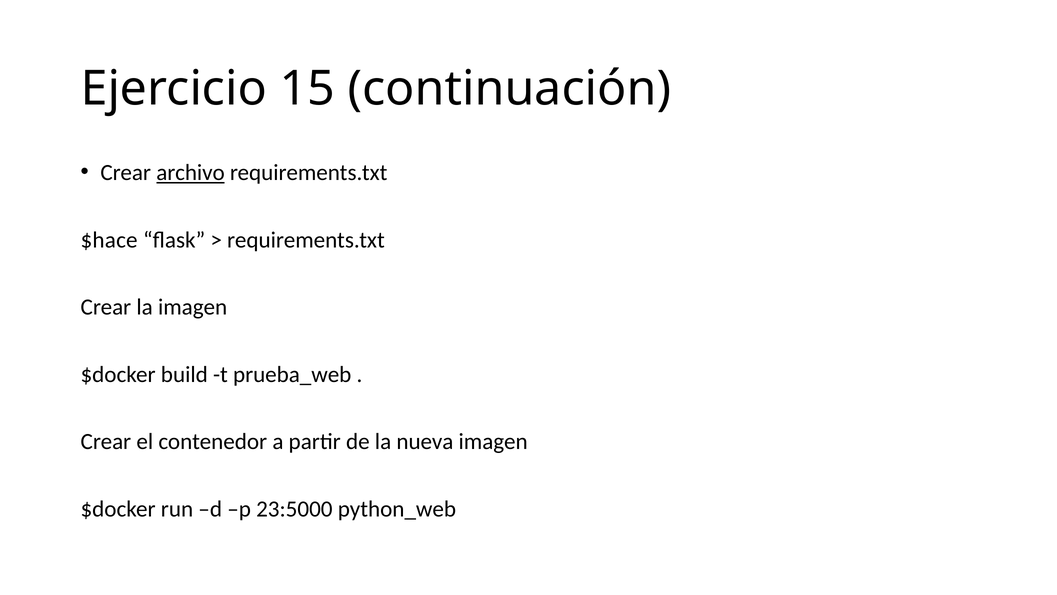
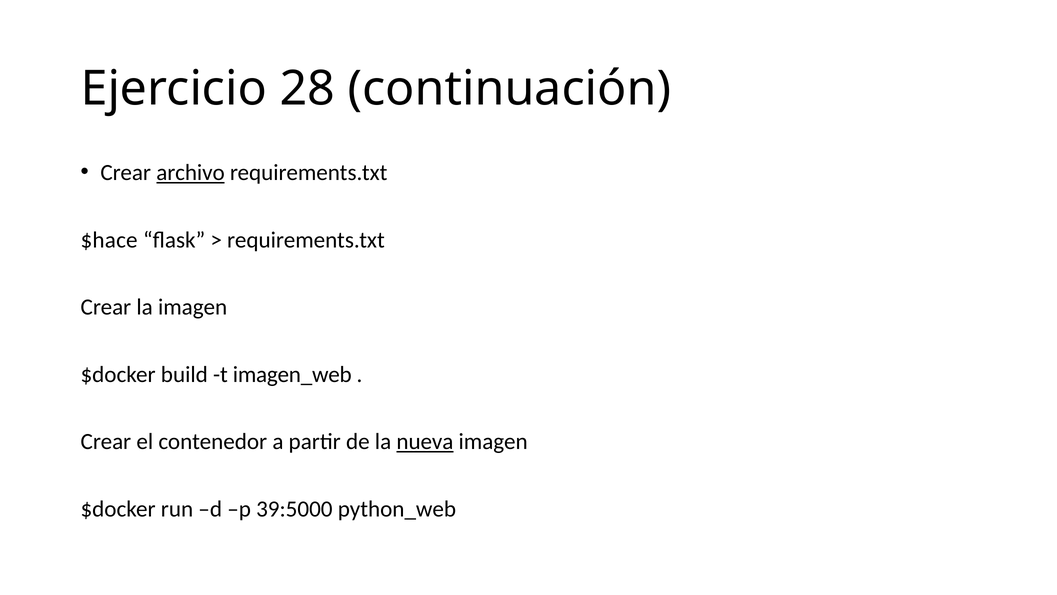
15: 15 -> 28
prueba_web: prueba_web -> imagen_web
nueva underline: none -> present
23:5000: 23:5000 -> 39:5000
